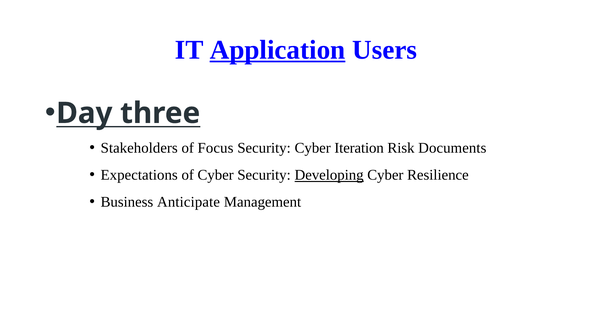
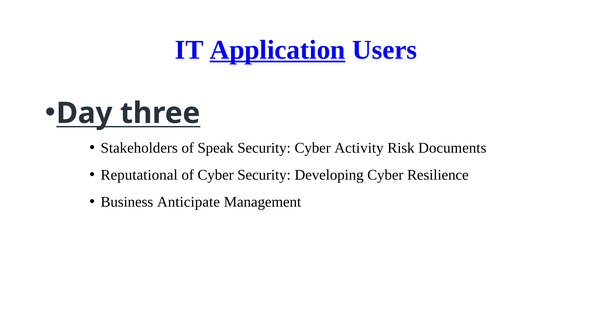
Focus: Focus -> Speak
Iteration: Iteration -> Activity
Expectations: Expectations -> Reputational
Developing underline: present -> none
